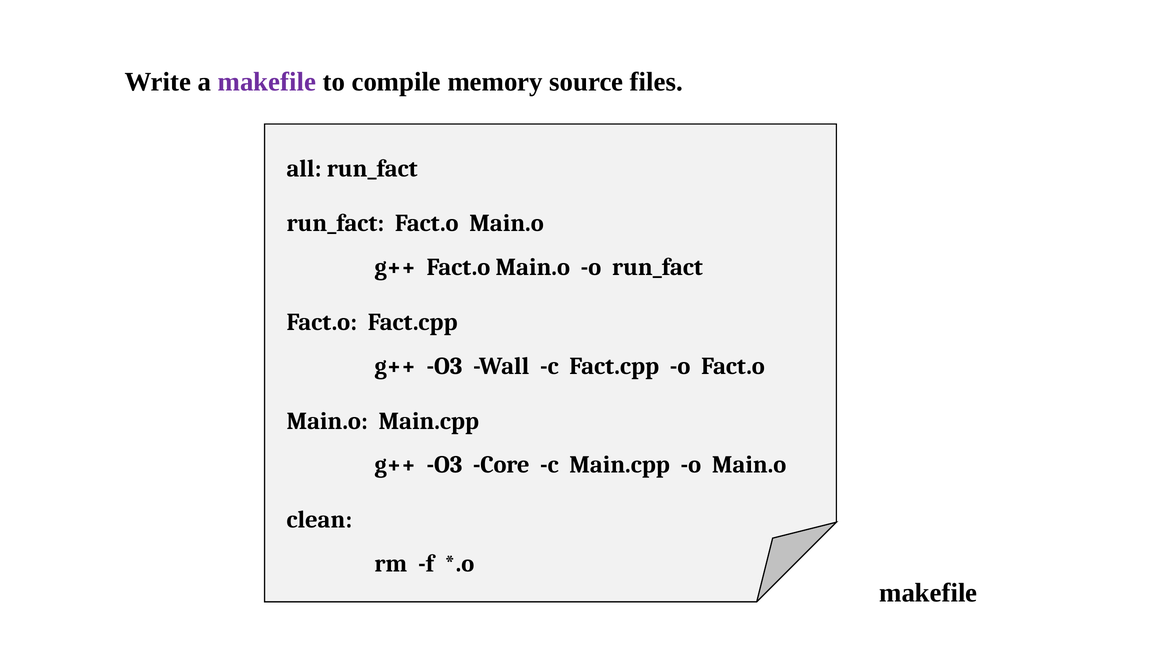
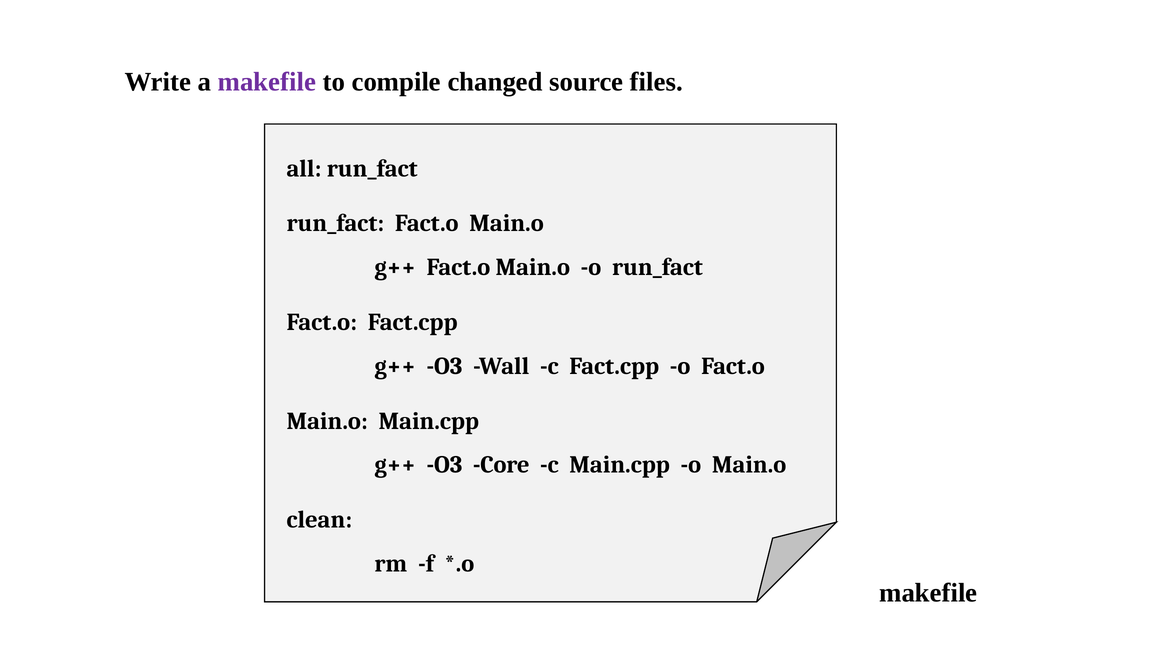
memory: memory -> changed
